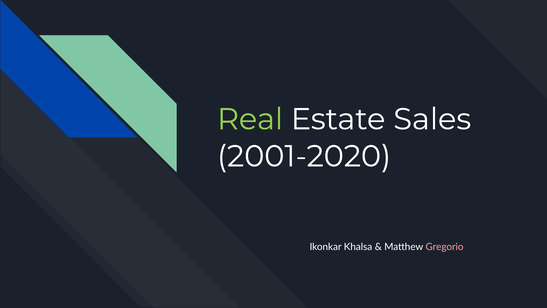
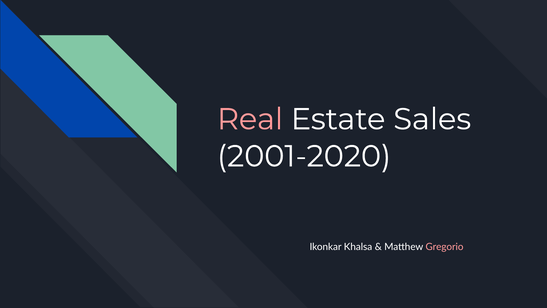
Real colour: light green -> pink
